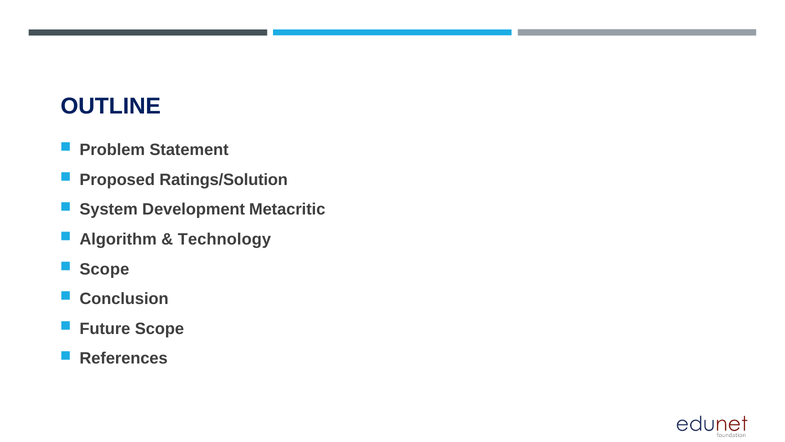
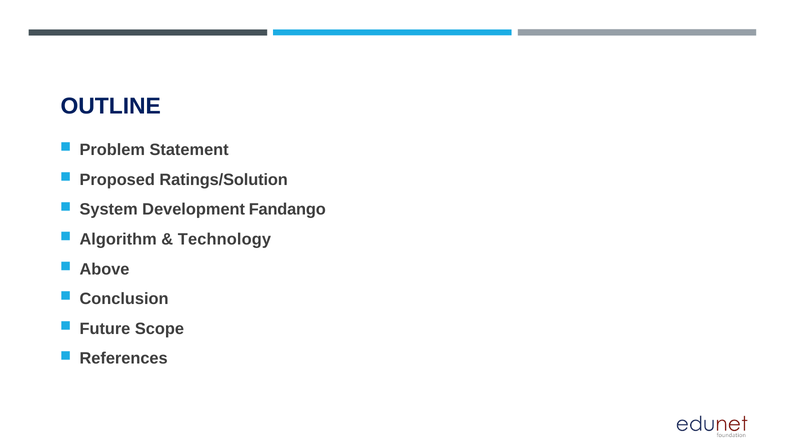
Metacritic: Metacritic -> Fandango
Scope at (104, 269): Scope -> Above
